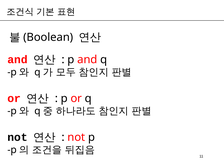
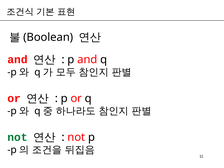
not at (17, 137) colour: black -> green
